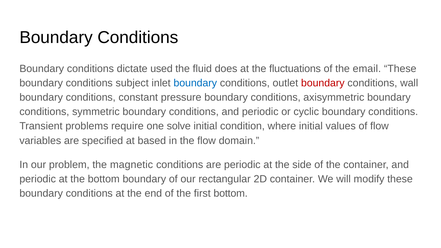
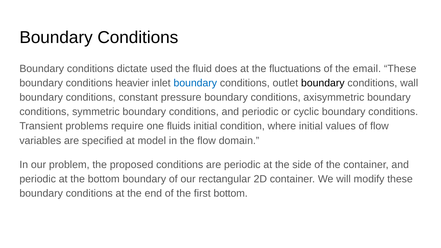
subject: subject -> heavier
boundary at (323, 83) colour: red -> black
solve: solve -> fluids
based: based -> model
magnetic: magnetic -> proposed
